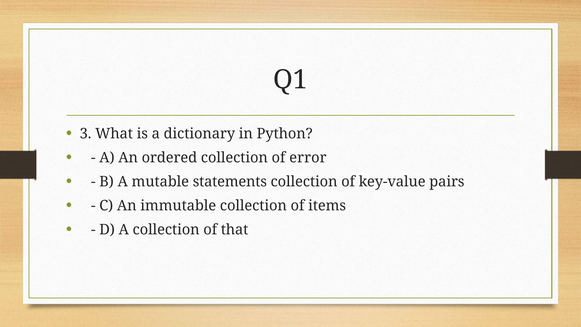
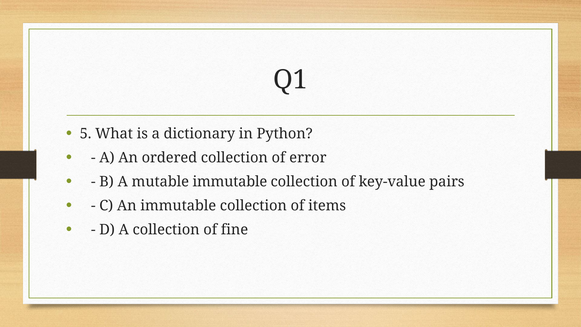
3: 3 -> 5
mutable statements: statements -> immutable
that: that -> fine
